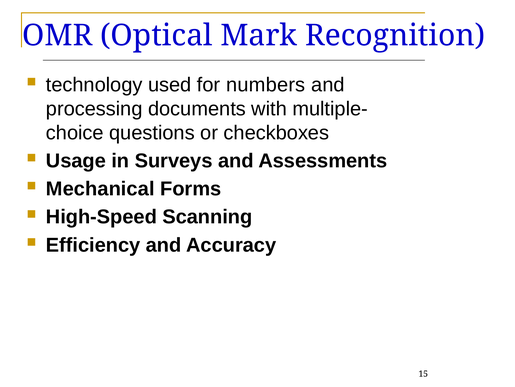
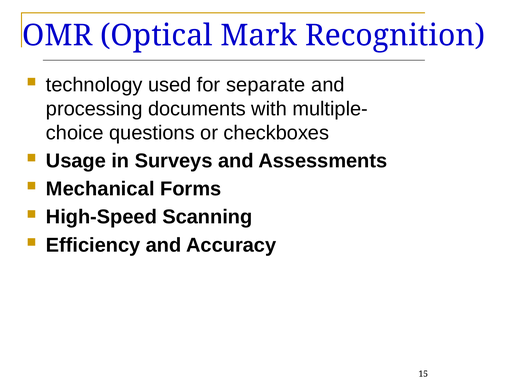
numbers: numbers -> separate
